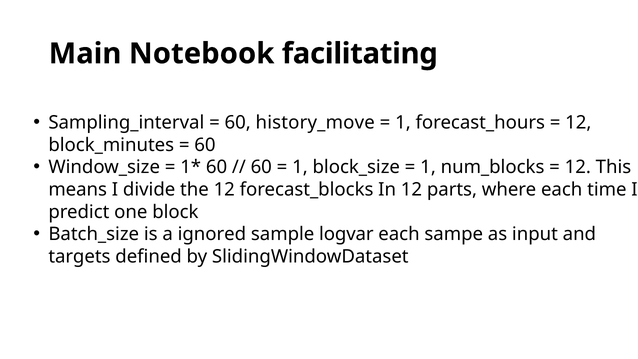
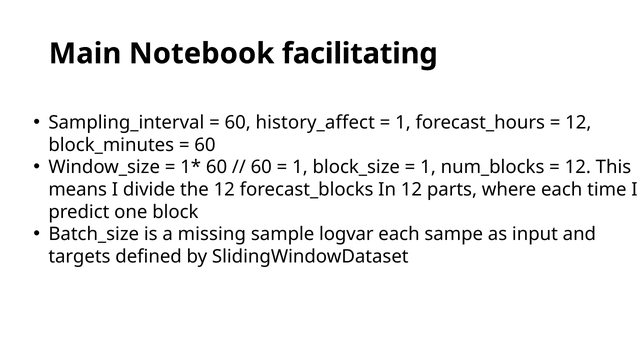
history_move: history_move -> history_affect
ignored: ignored -> missing
